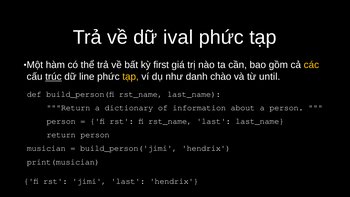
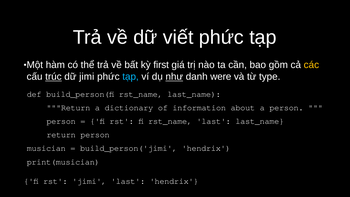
ival: ival -> viết
dữ line: line -> jimi
tạp at (131, 77) colour: yellow -> light blue
như underline: none -> present
chào: chào -> were
until: until -> type
